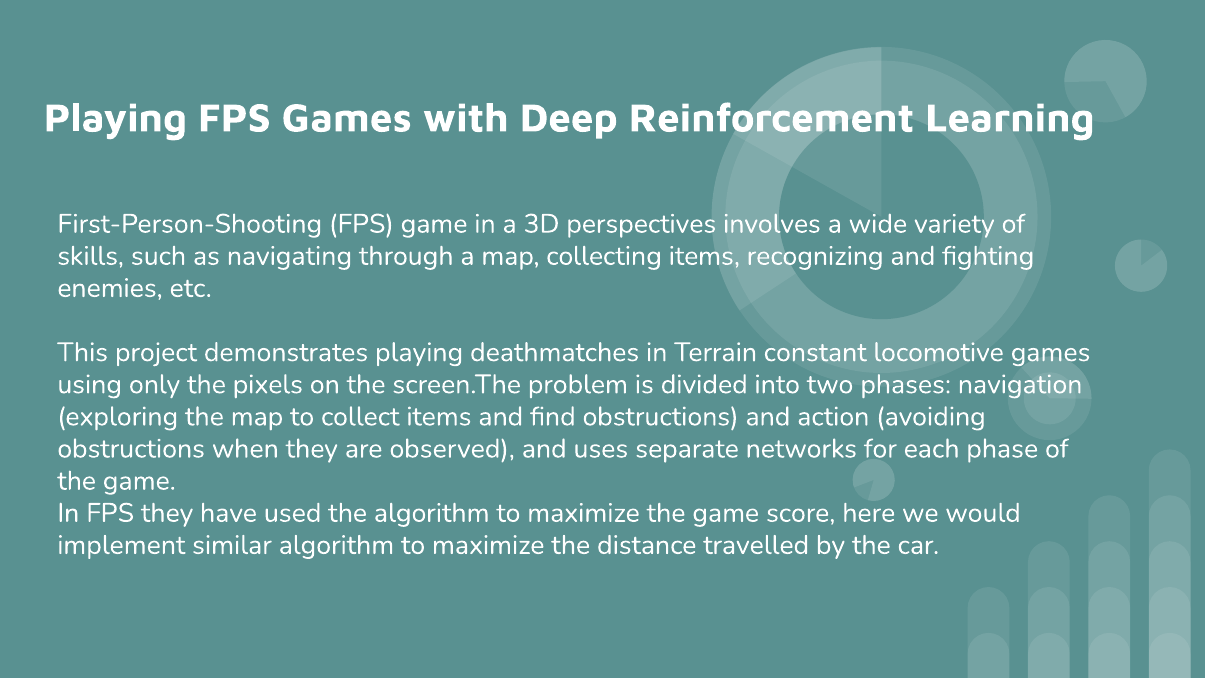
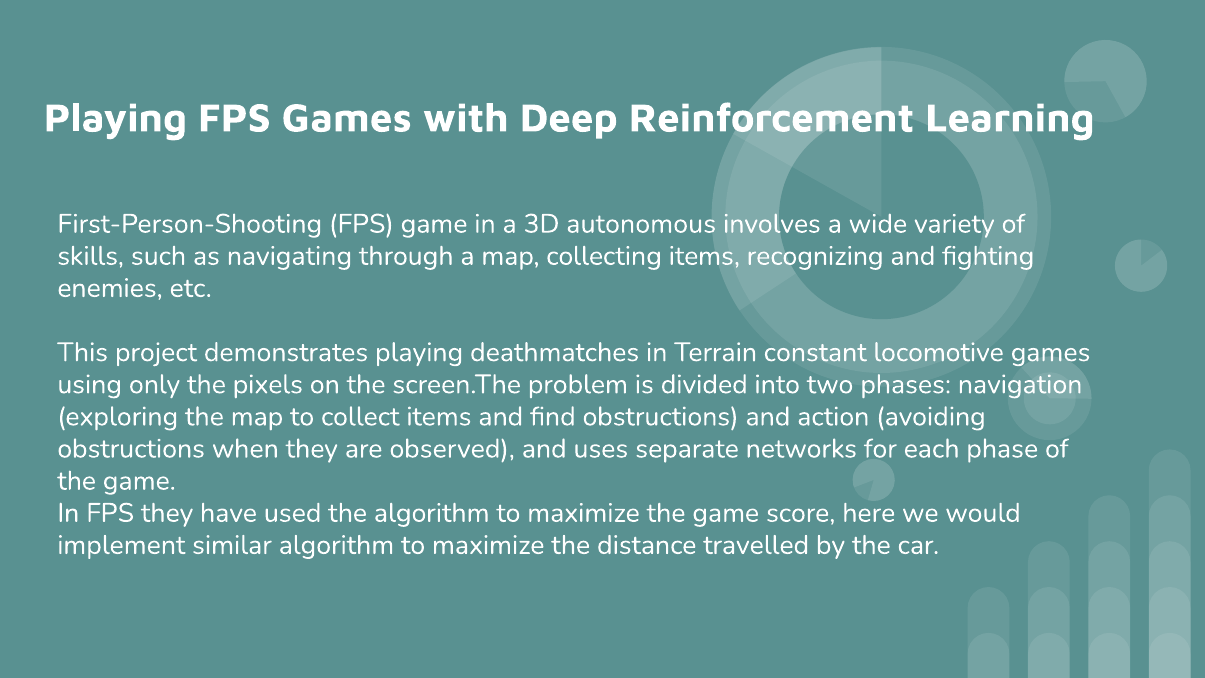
perspectives: perspectives -> autonomous
